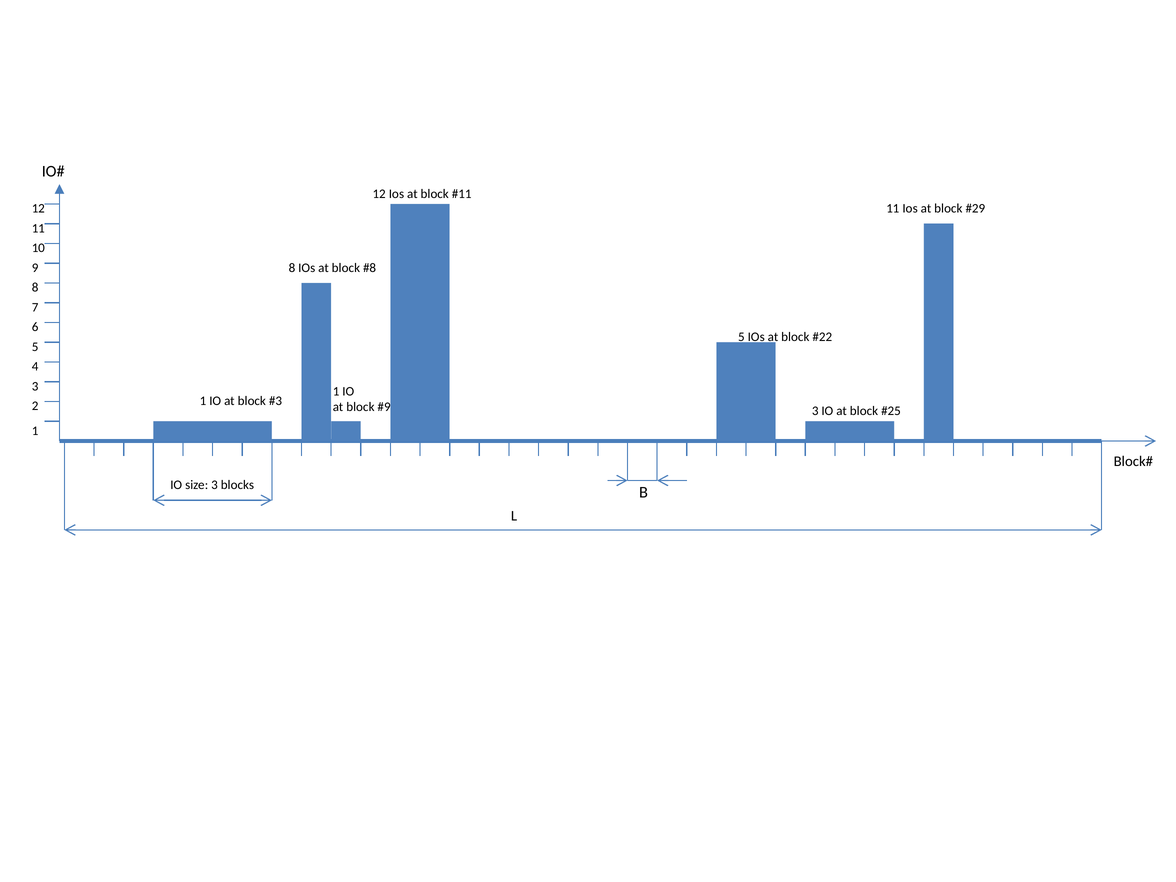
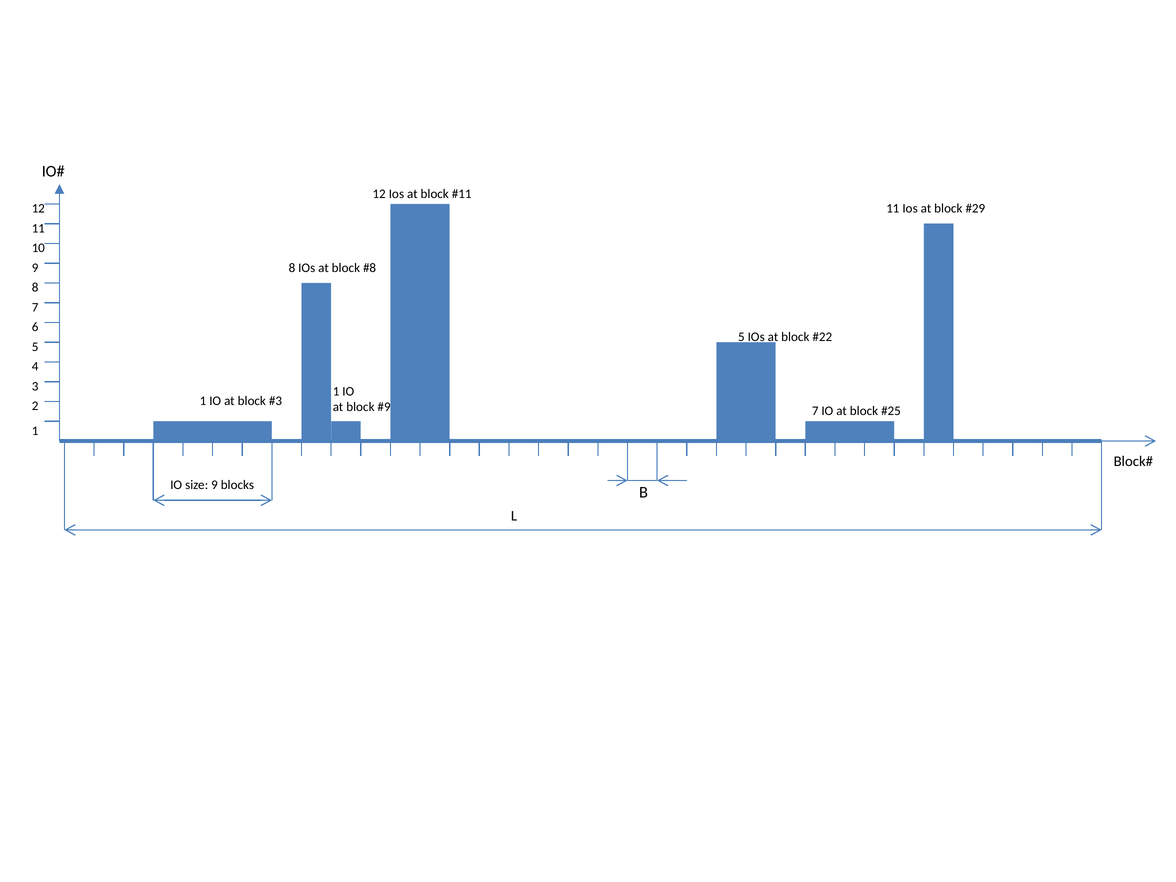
3 at (815, 411): 3 -> 7
size 3: 3 -> 9
